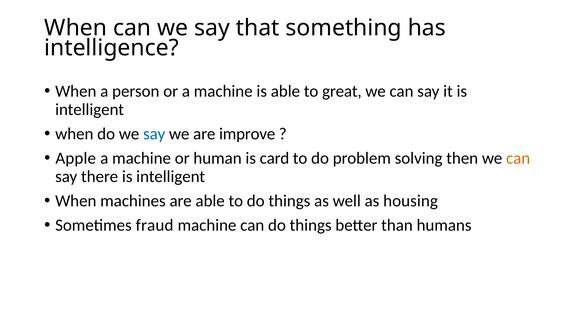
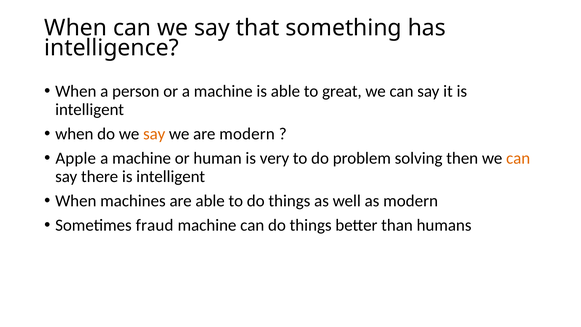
say at (154, 134) colour: blue -> orange
are improve: improve -> modern
card: card -> very
as housing: housing -> modern
